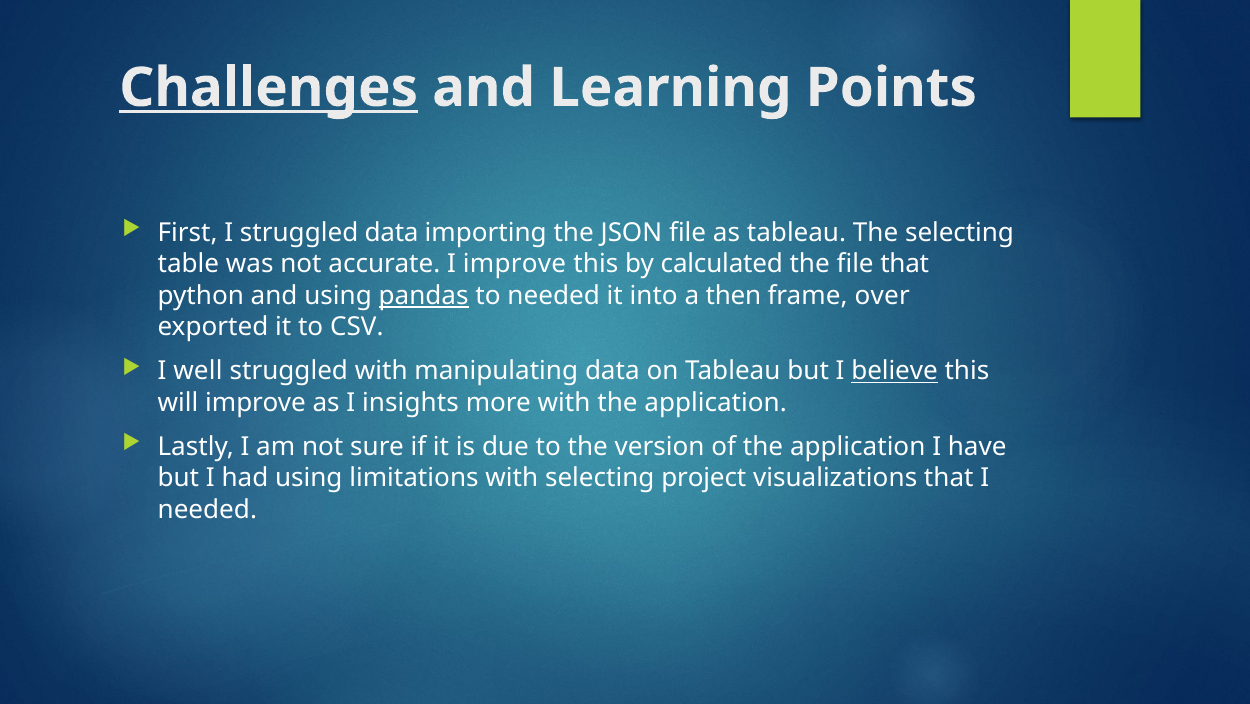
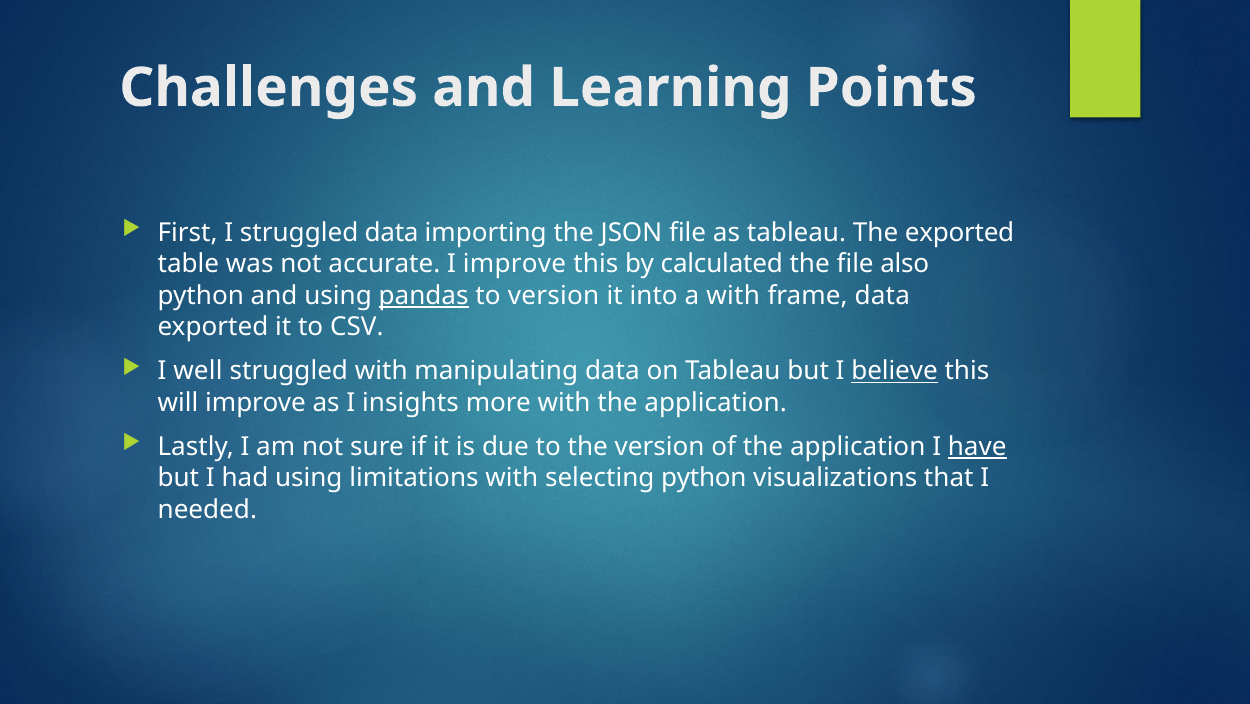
Challenges underline: present -> none
The selecting: selecting -> exported
file that: that -> also
to needed: needed -> version
a then: then -> with
frame over: over -> data
have underline: none -> present
selecting project: project -> python
